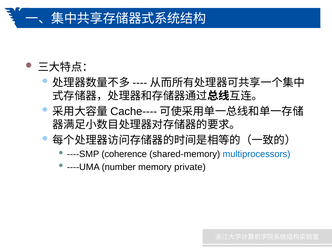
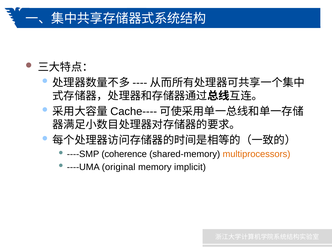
multiprocessors colour: blue -> orange
number: number -> original
private: private -> implicit
